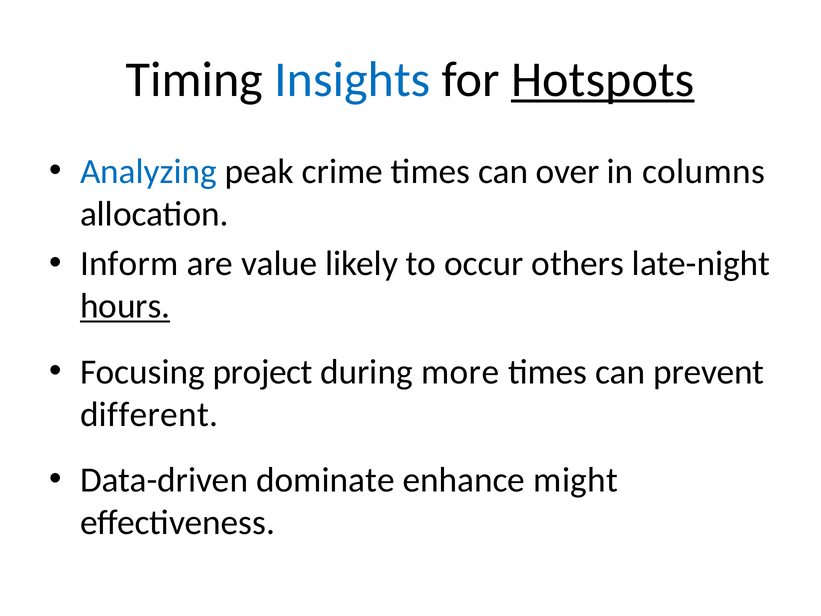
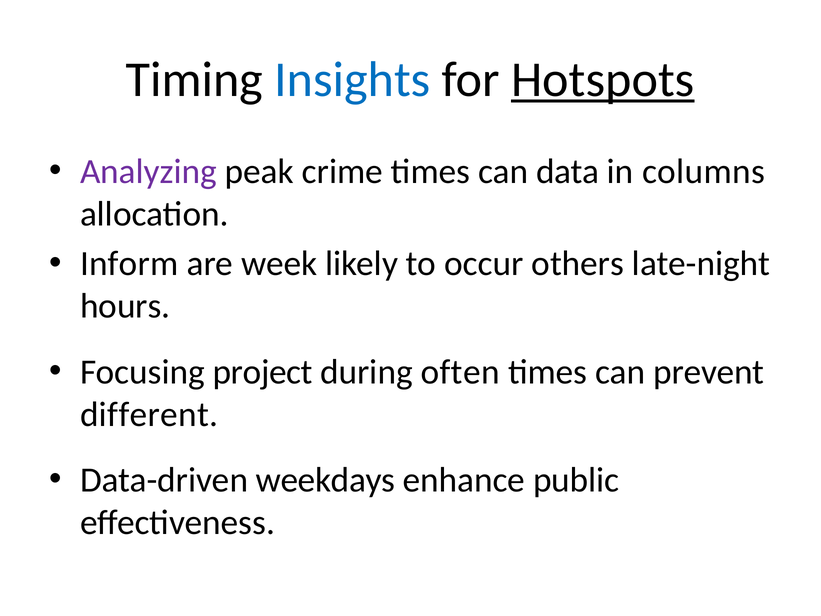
Analyzing colour: blue -> purple
over: over -> data
value: value -> week
hours underline: present -> none
more: more -> often
dominate: dominate -> weekdays
might: might -> public
